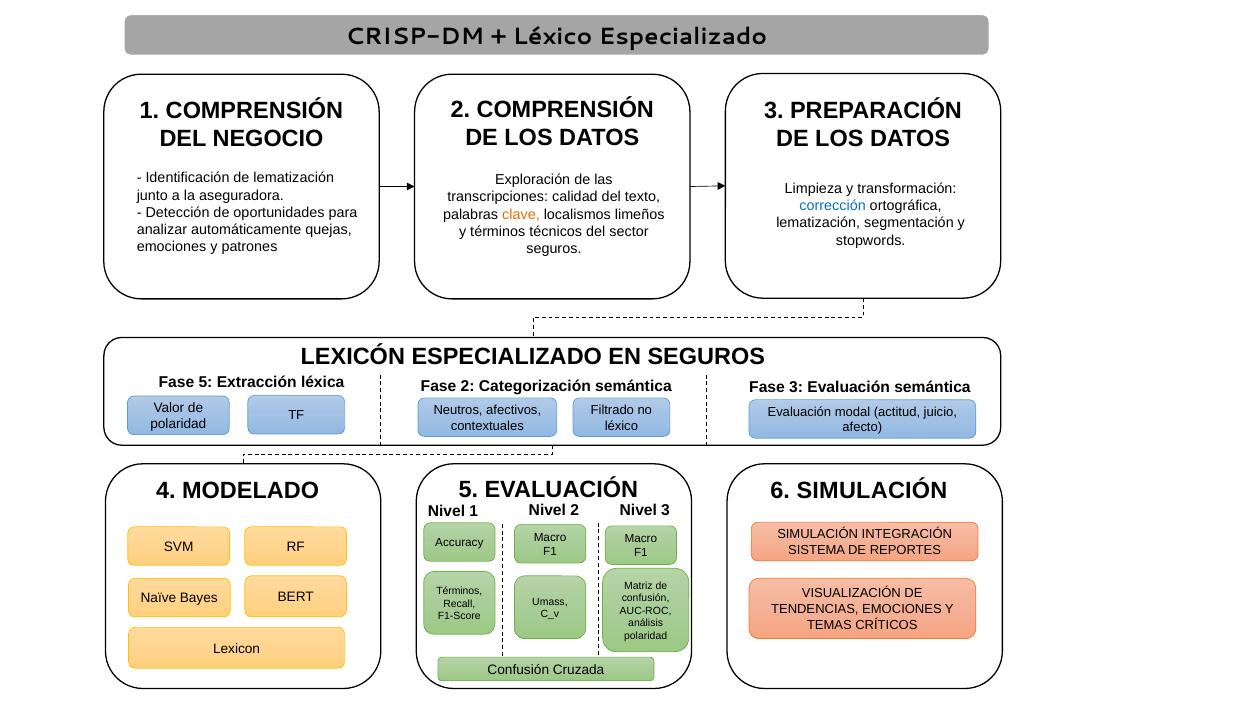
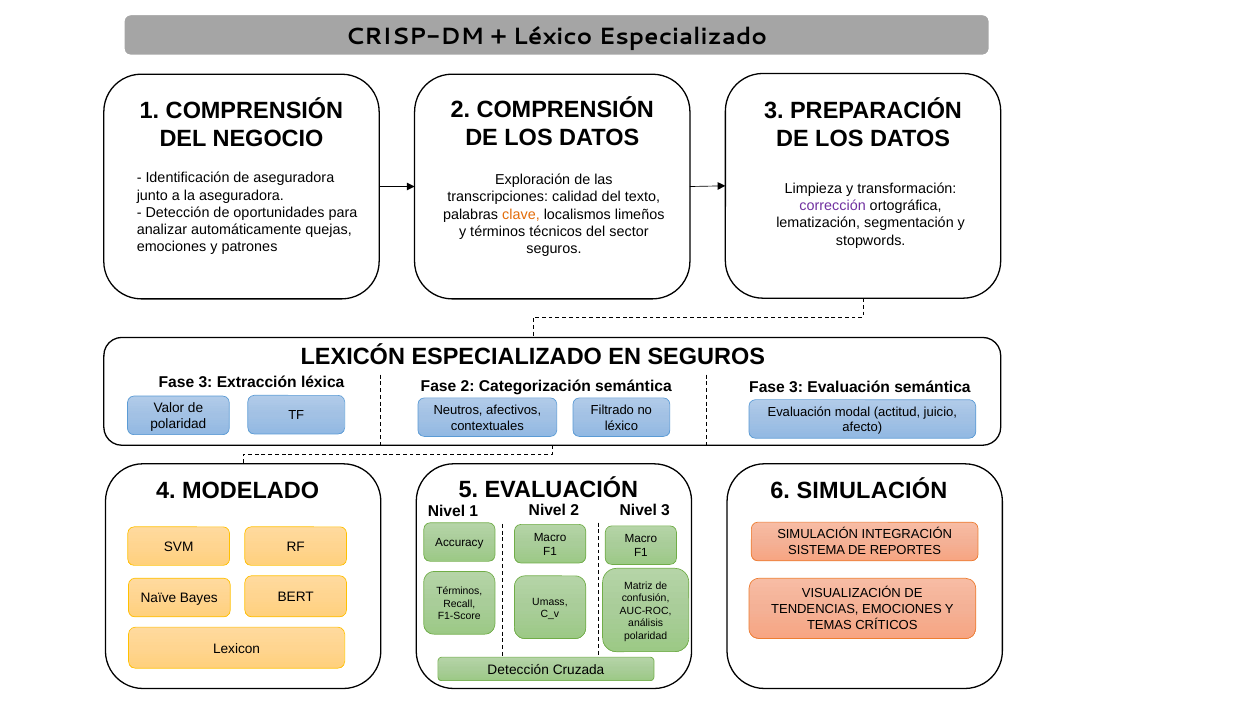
de lematización: lematización -> aseguradora
corrección colour: blue -> purple
5 at (205, 383): 5 -> 3
Confusión at (518, 670): Confusión -> Detección
